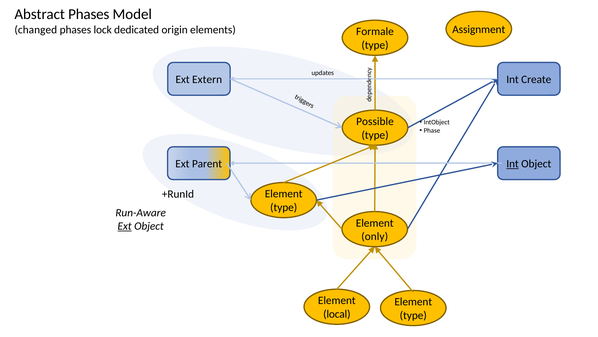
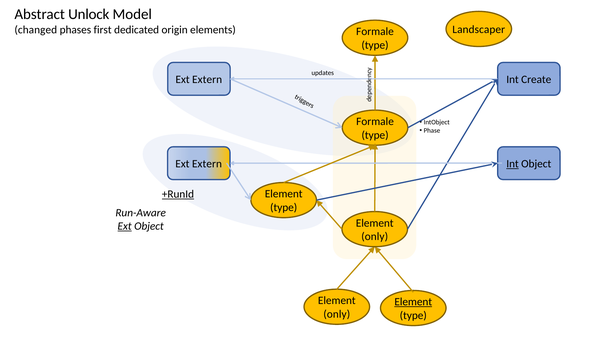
Abstract Phases: Phases -> Unlock
Assignment: Assignment -> Landscaper
lock: lock -> first
Possible at (375, 121): Possible -> Formale
Parent at (207, 164): Parent -> Extern
+RunId underline: none -> present
Element at (413, 301) underline: none -> present
local at (337, 313): local -> only
